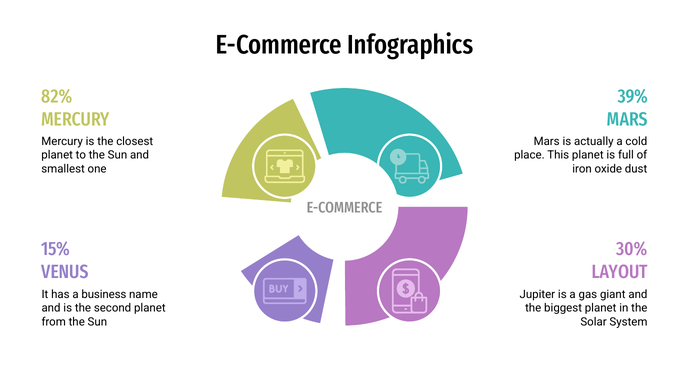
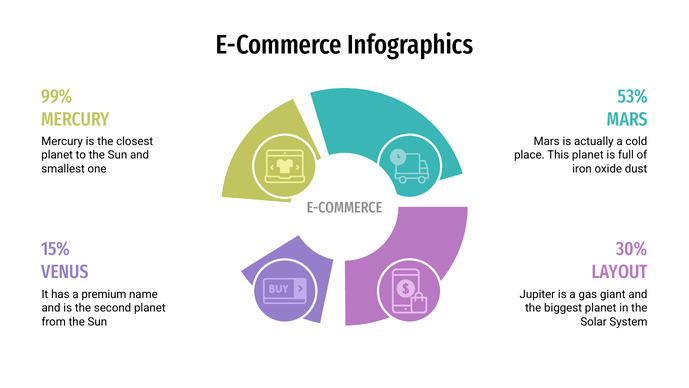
82%: 82% -> 99%
39%: 39% -> 53%
business: business -> premium
